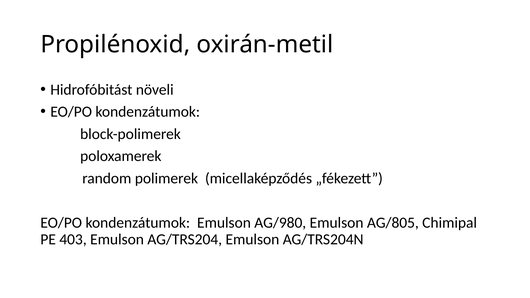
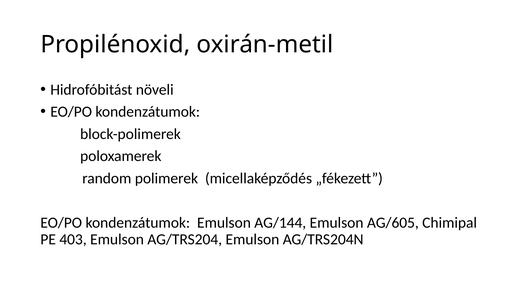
AG/980: AG/980 -> AG/144
AG/805: AG/805 -> AG/605
